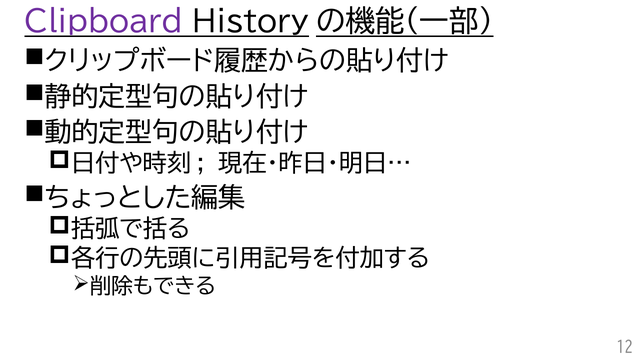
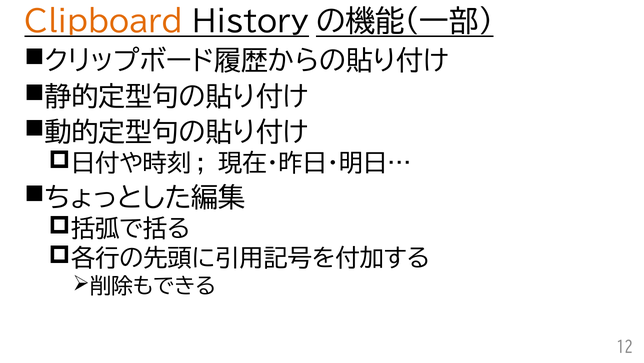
Clipboard colour: purple -> orange
